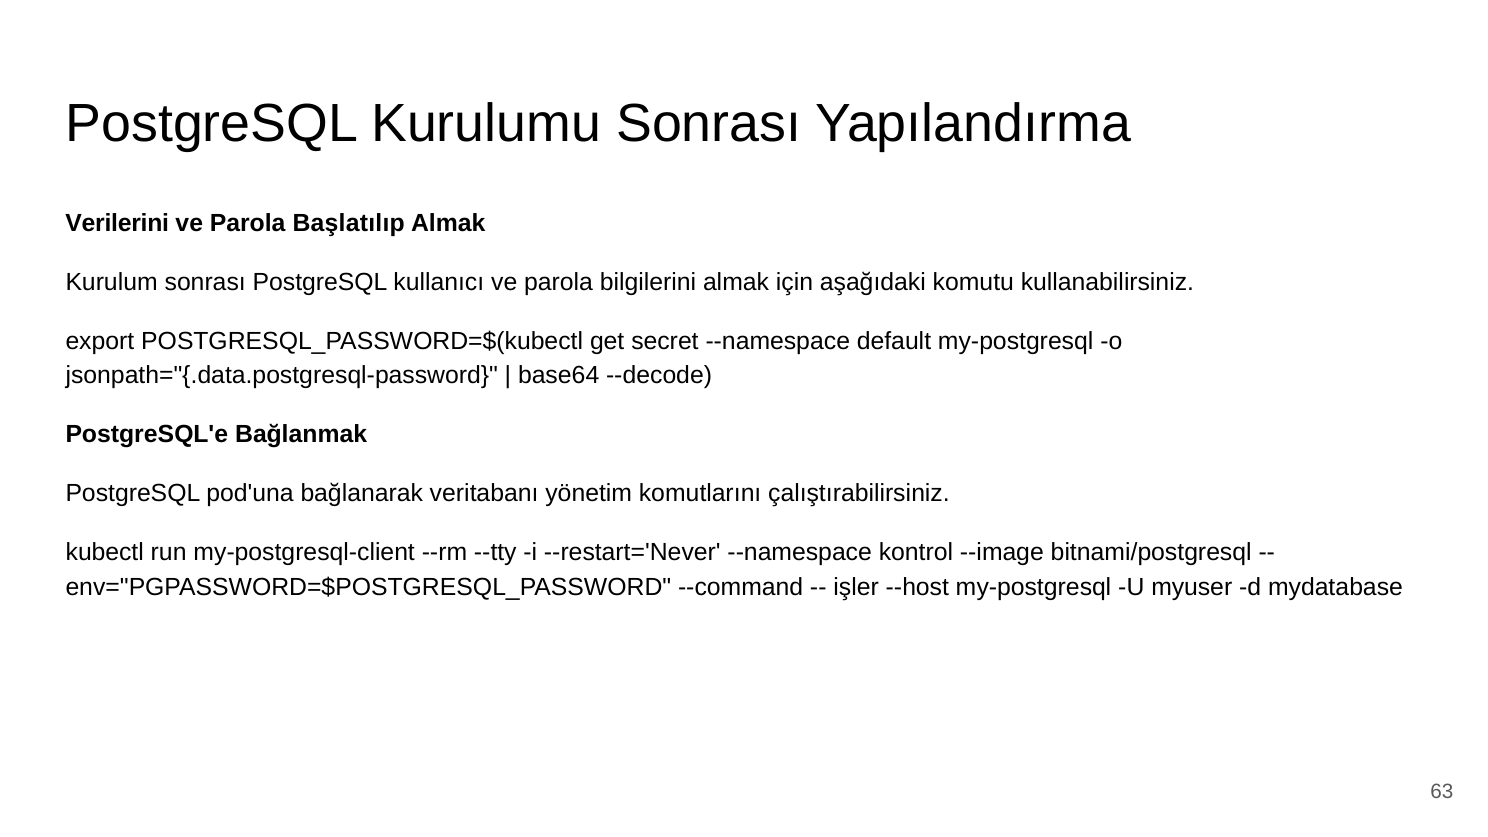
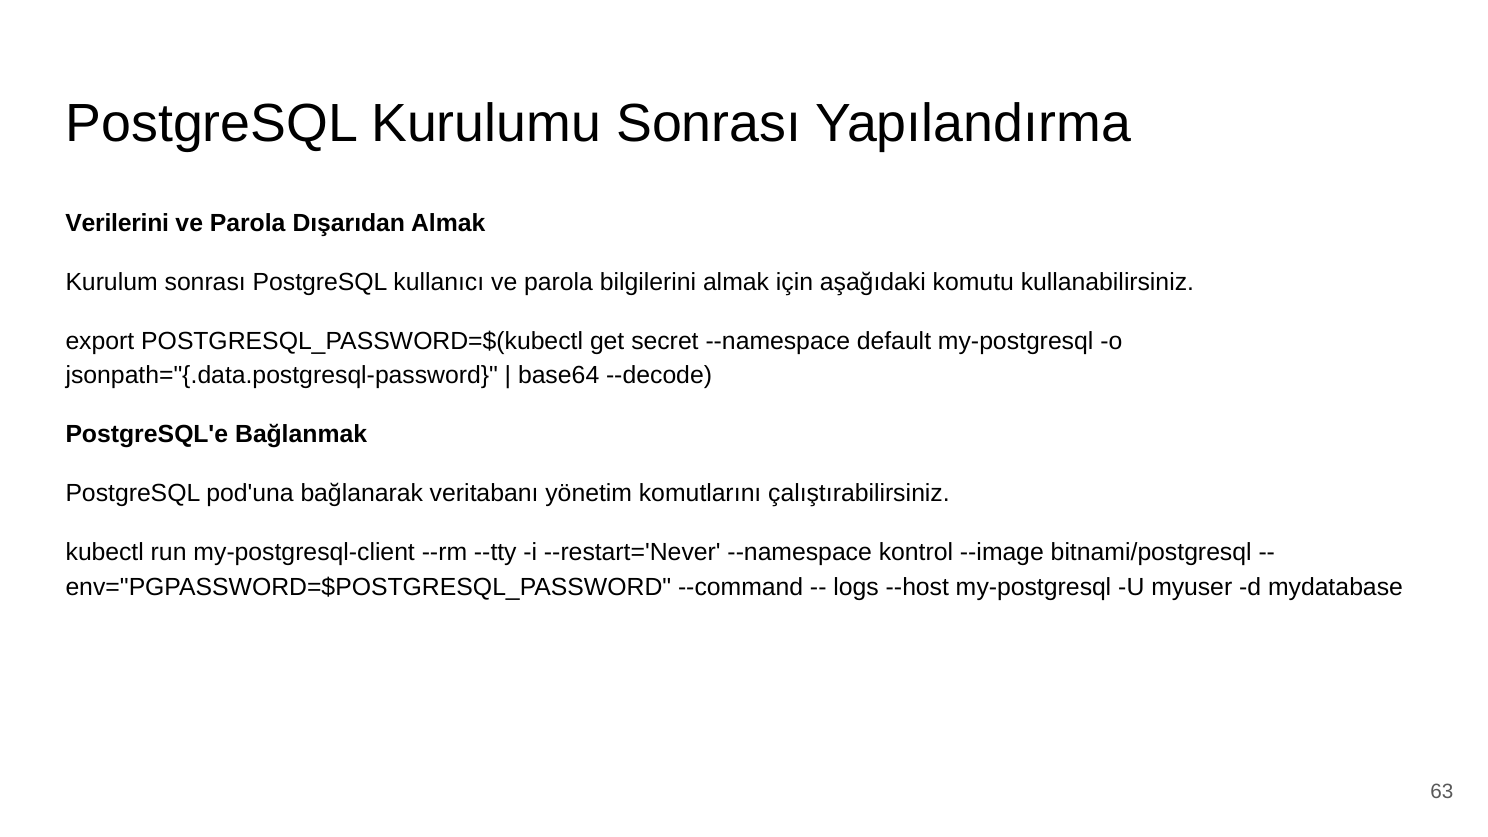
Başlatılıp: Başlatılıp -> Dışarıdan
işler: işler -> logs
